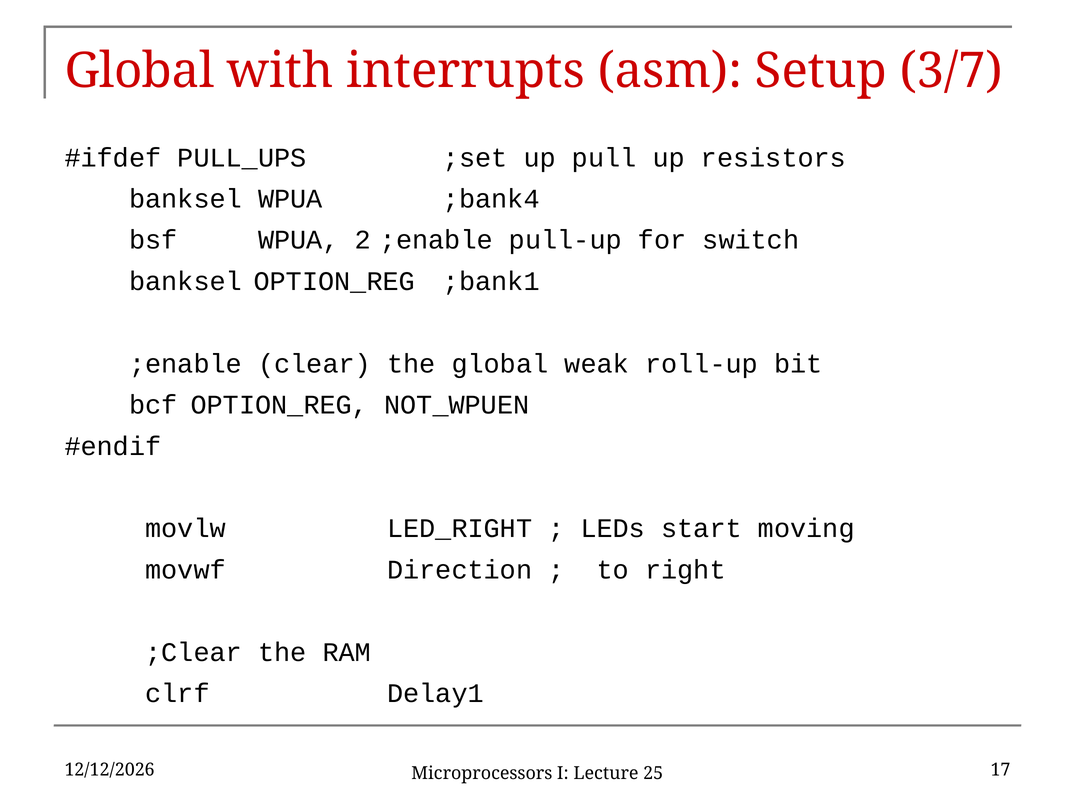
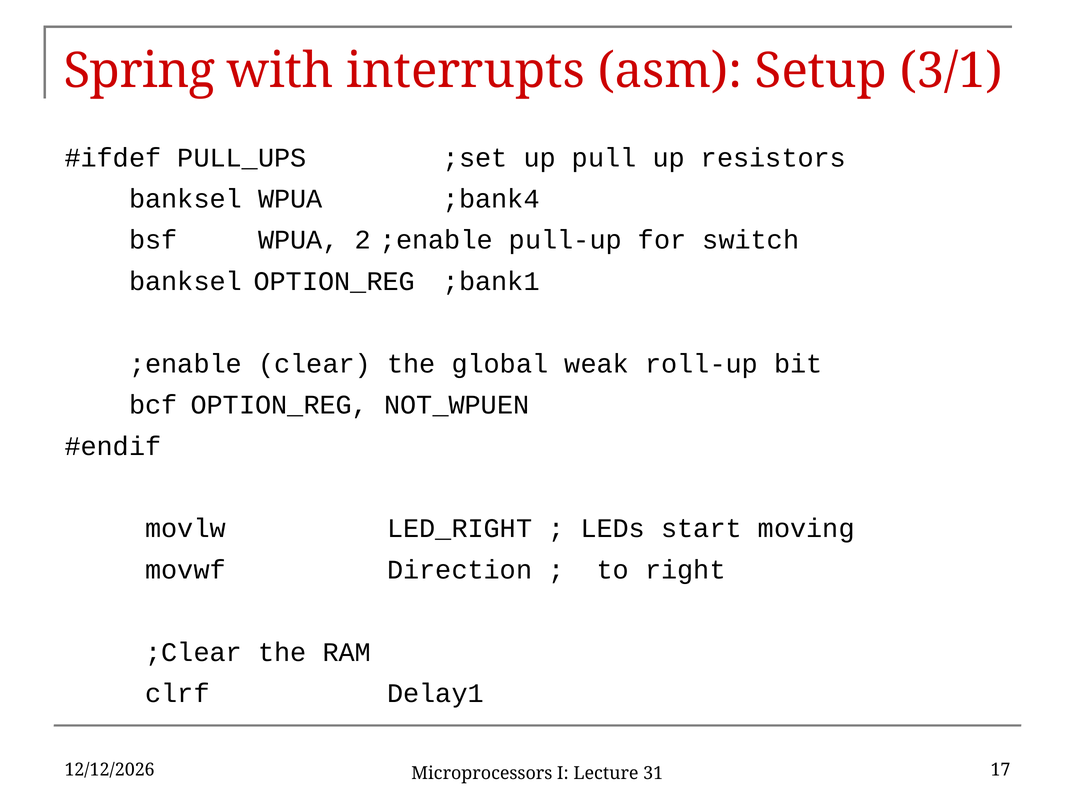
Global at (139, 71): Global -> Spring
3/7: 3/7 -> 3/1
25: 25 -> 31
